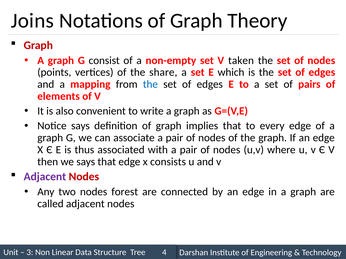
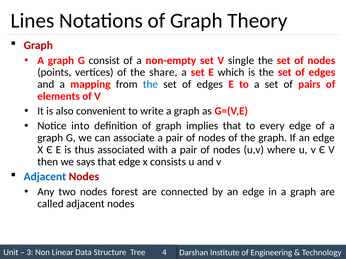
Joins: Joins -> Lines
taken: taken -> single
Notice says: says -> into
Adjacent at (45, 177) colour: purple -> blue
